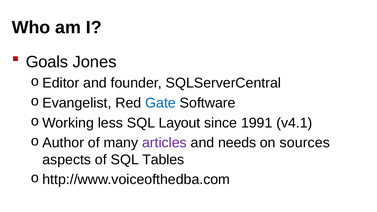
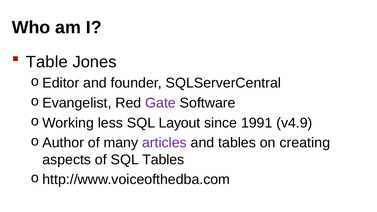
Goals: Goals -> Table
Gate colour: blue -> purple
v4.1: v4.1 -> v4.9
and needs: needs -> tables
sources: sources -> creating
